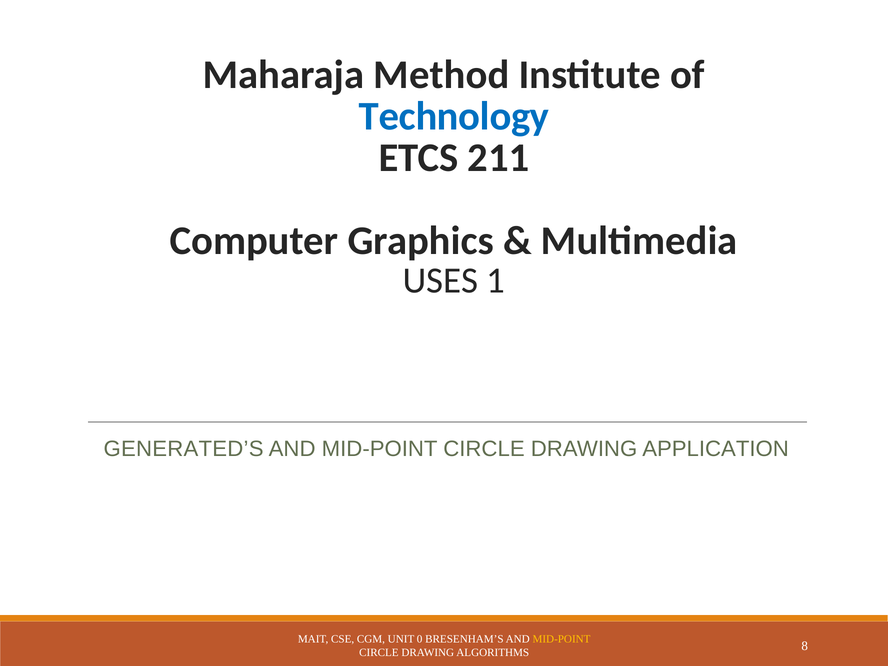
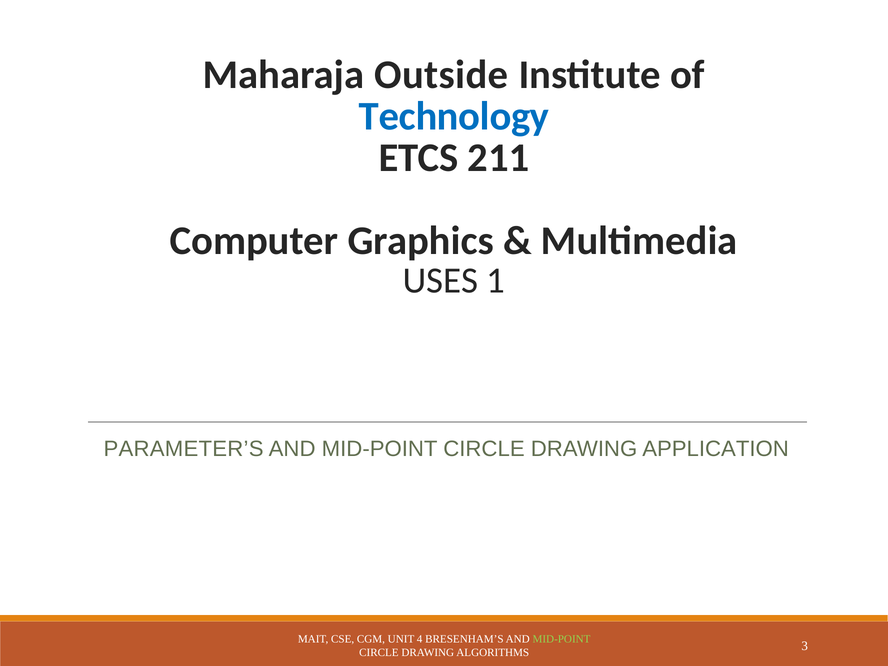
Method: Method -> Outside
GENERATED’S: GENERATED’S -> PARAMETER’S
0: 0 -> 4
MID-POINT at (562, 639) colour: yellow -> light green
8: 8 -> 3
